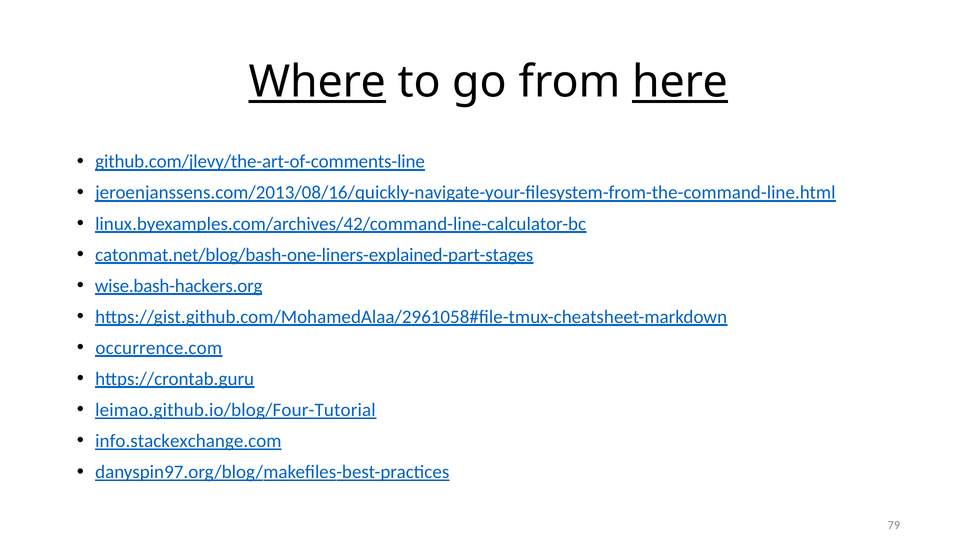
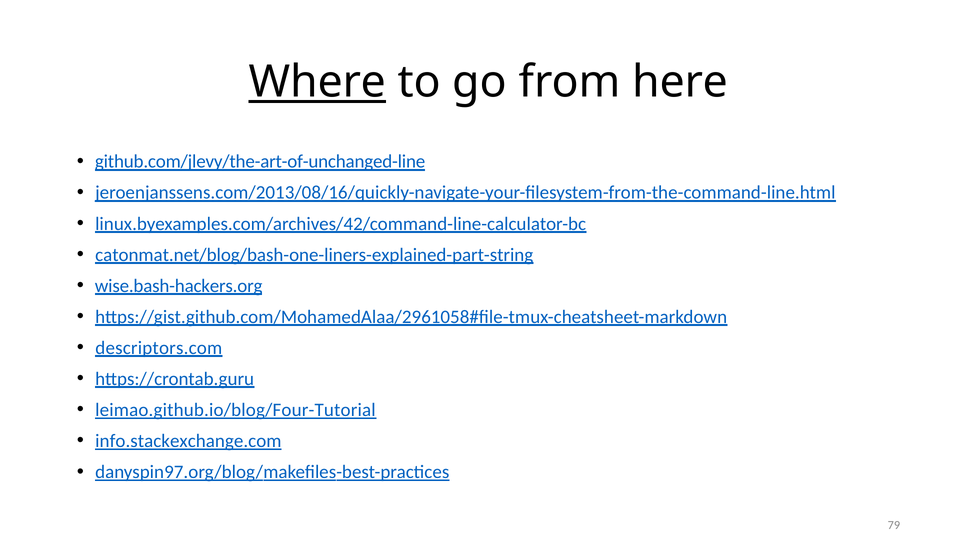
here underline: present -> none
github.com/jlevy/the-art-of-comments-line: github.com/jlevy/the-art-of-comments-line -> github.com/jlevy/the-art-of-unchanged-line
catonmat.net/blog/bash-one-liners-explained-part-stages: catonmat.net/blog/bash-one-liners-explained-part-stages -> catonmat.net/blog/bash-one-liners-explained-part-string
occurrence.com: occurrence.com -> descriptors.com
